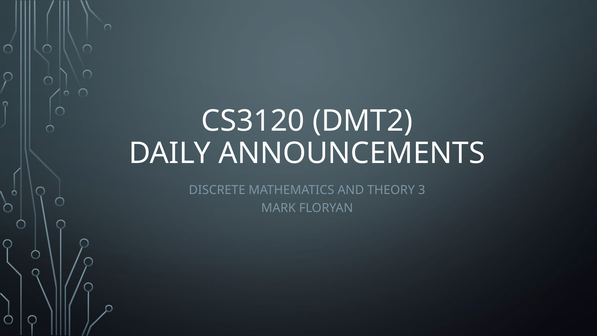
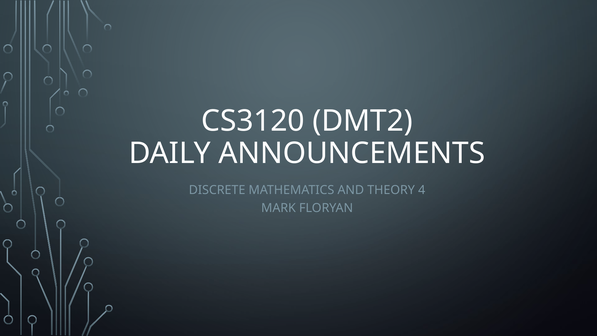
3: 3 -> 4
